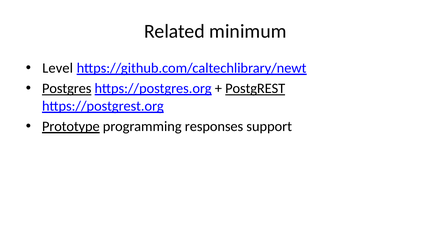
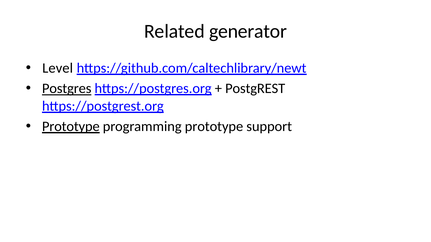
minimum: minimum -> generator
PostgREST underline: present -> none
programming responses: responses -> prototype
